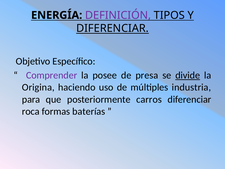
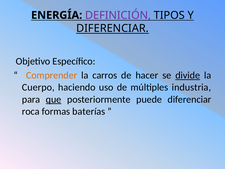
Comprender colour: purple -> orange
posee: posee -> carros
presa: presa -> hacer
Origina: Origina -> Cuerpo
que underline: none -> present
carros: carros -> puede
